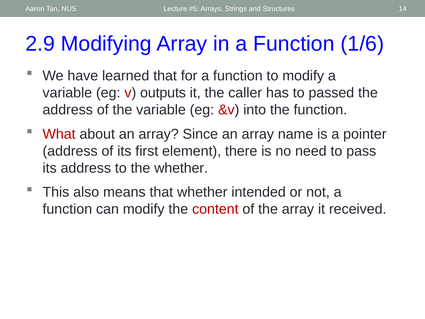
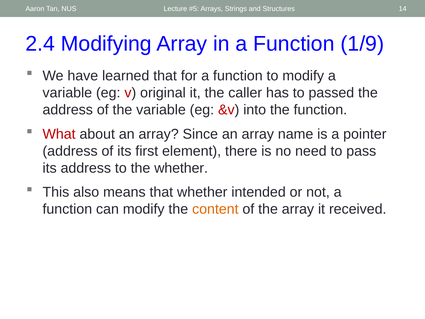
2.9: 2.9 -> 2.4
1/6: 1/6 -> 1/9
outputs: outputs -> original
content colour: red -> orange
